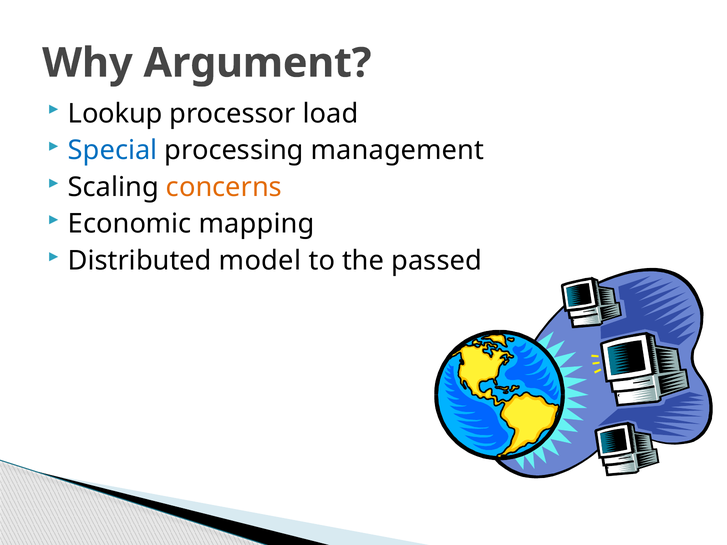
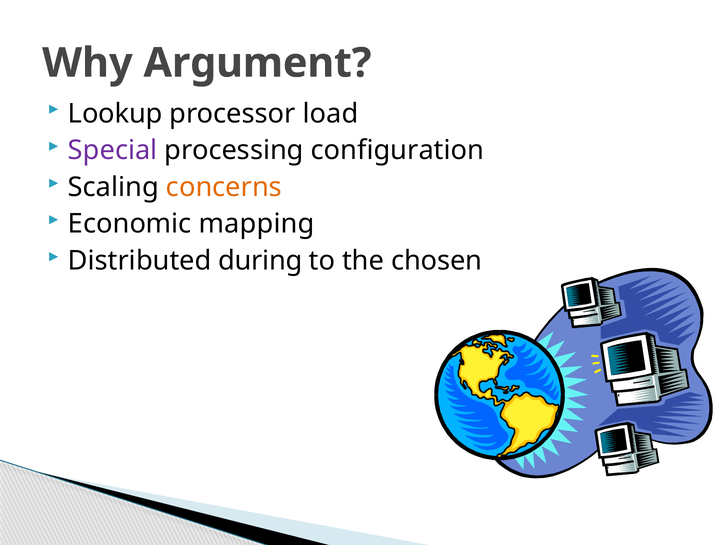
Special colour: blue -> purple
management: management -> configuration
model: model -> during
passed: passed -> chosen
